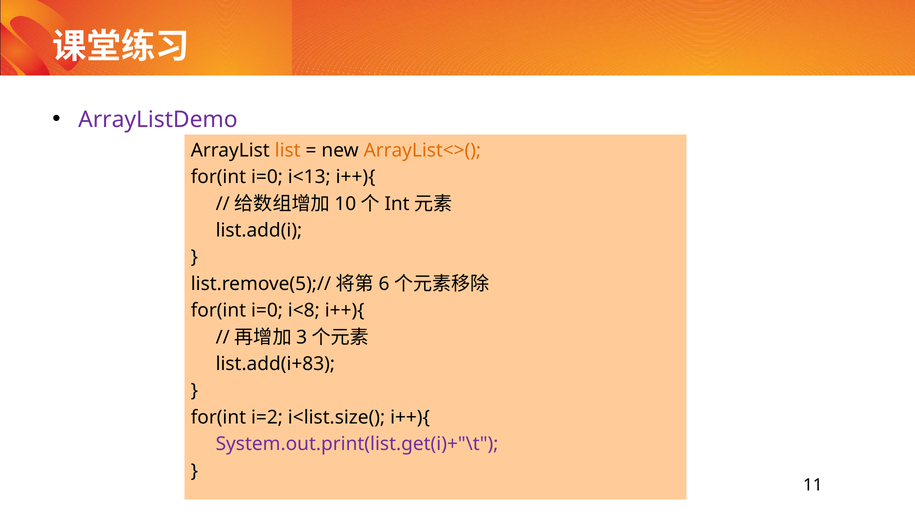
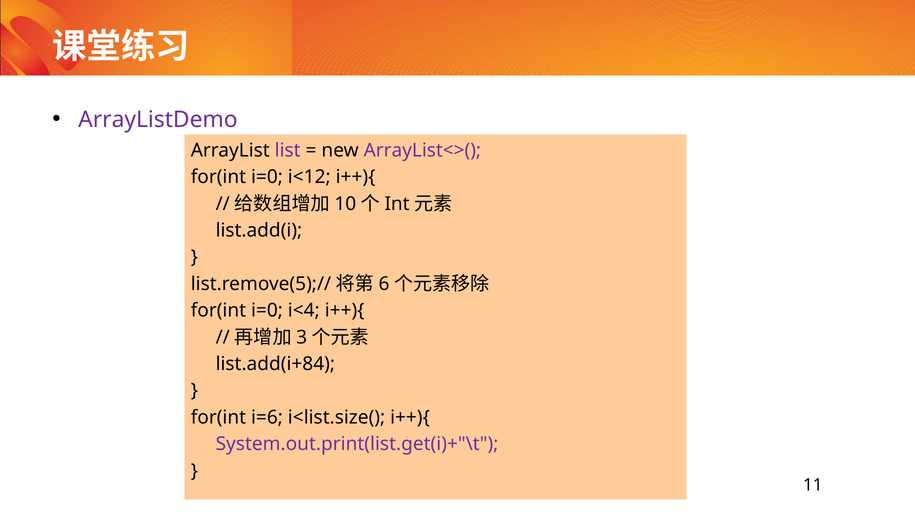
list colour: orange -> purple
ArrayList<>( colour: orange -> purple
i<13: i<13 -> i<12
i<8: i<8 -> i<4
list.add(i+83: list.add(i+83 -> list.add(i+84
i=2: i=2 -> i=6
